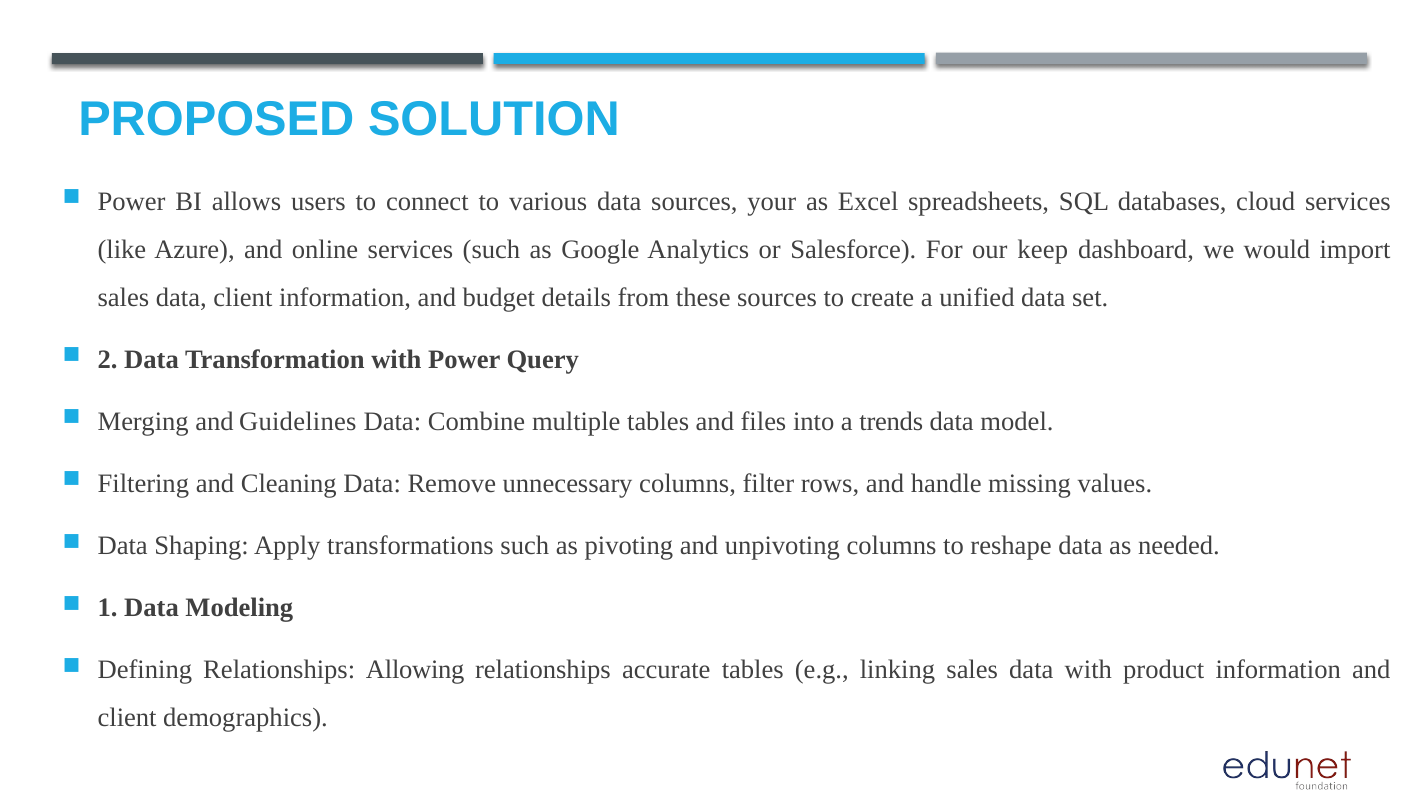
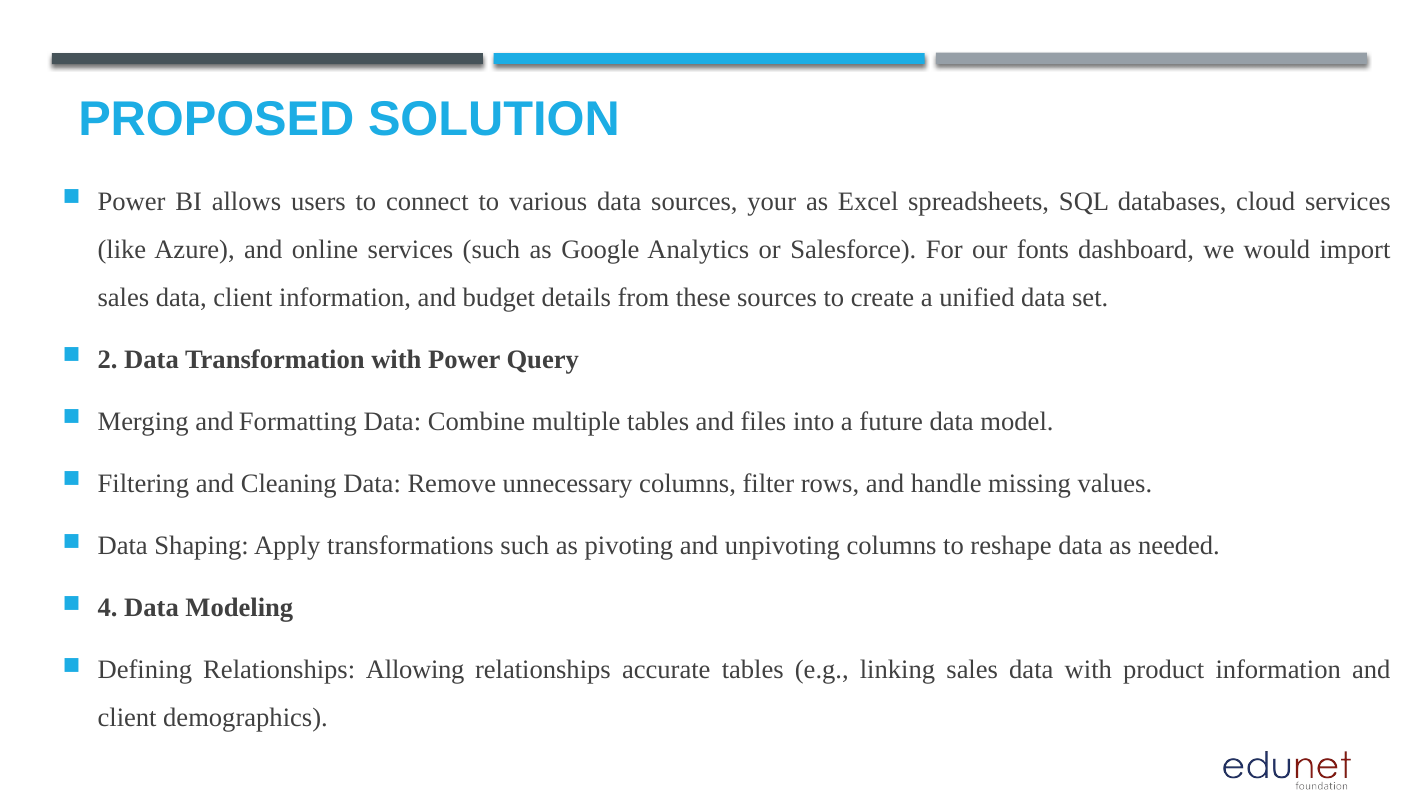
keep: keep -> fonts
Guidelines: Guidelines -> Formatting
trends: trends -> future
1: 1 -> 4
